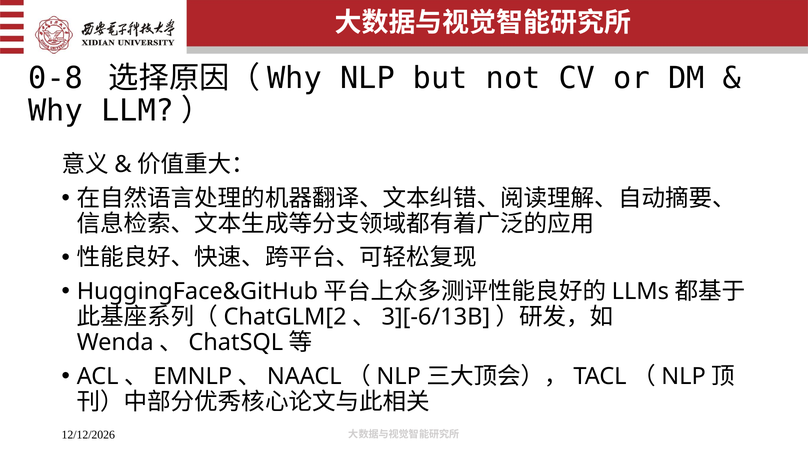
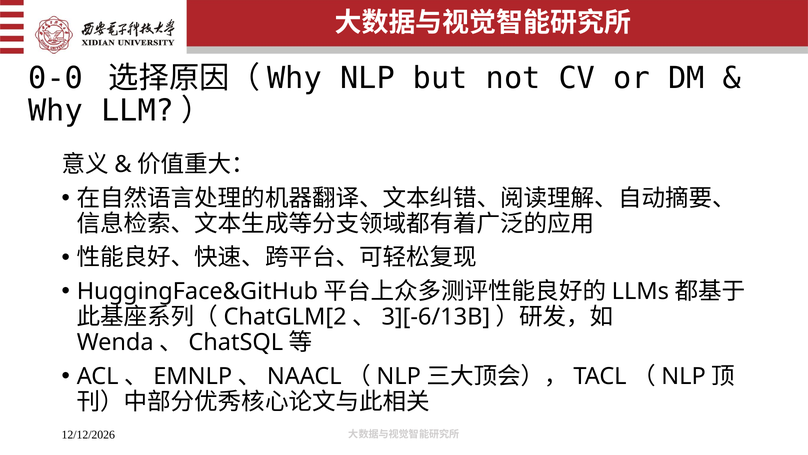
0-8: 0-8 -> 0-0
